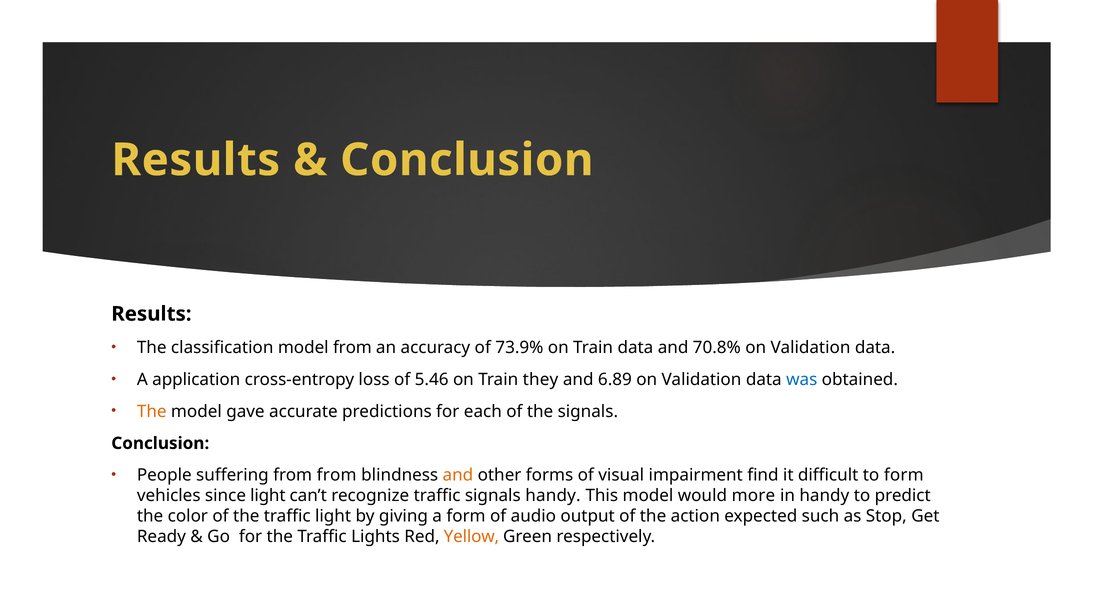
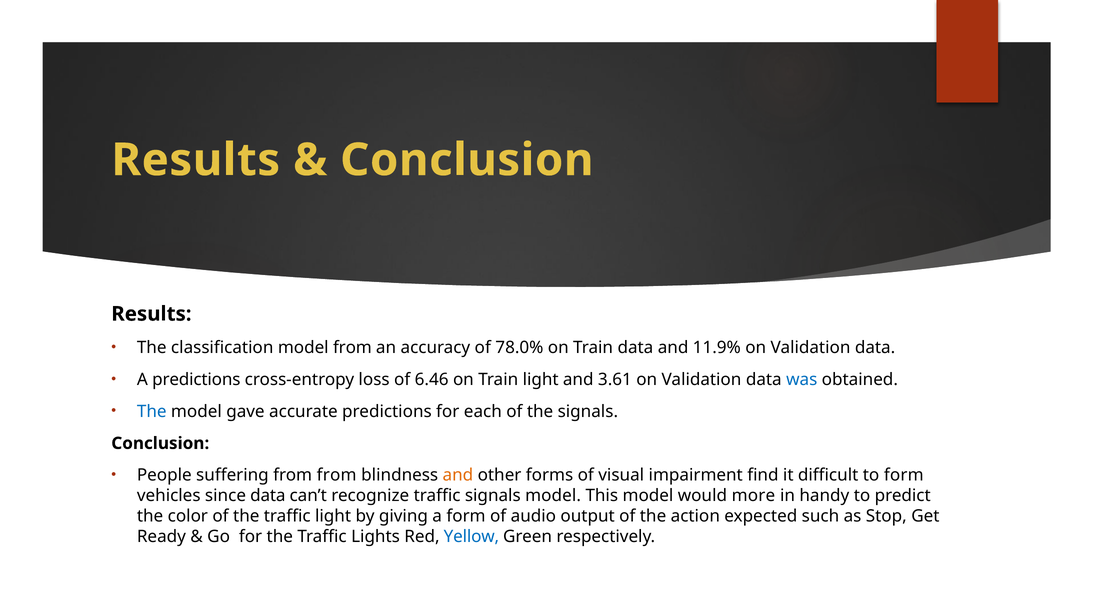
73.9%: 73.9% -> 78.0%
70.8%: 70.8% -> 11.9%
A application: application -> predictions
5.46: 5.46 -> 6.46
Train they: they -> light
6.89: 6.89 -> 3.61
The at (152, 412) colour: orange -> blue
since light: light -> data
signals handy: handy -> model
Yellow colour: orange -> blue
